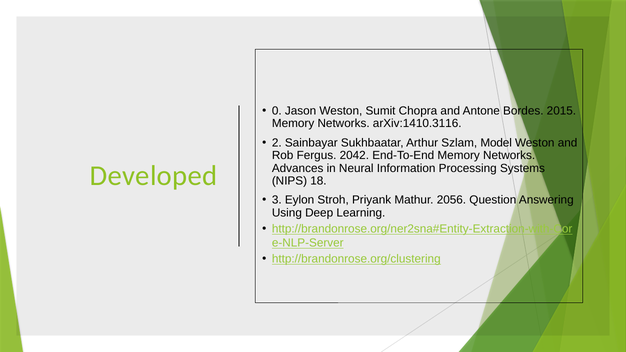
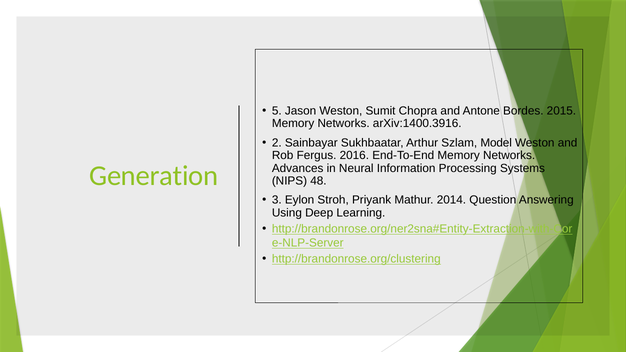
0: 0 -> 5
arXiv:1410.3116: arXiv:1410.3116 -> arXiv:1400.3916
2042: 2042 -> 2016
Developed: Developed -> Generation
18: 18 -> 48
2056: 2056 -> 2014
